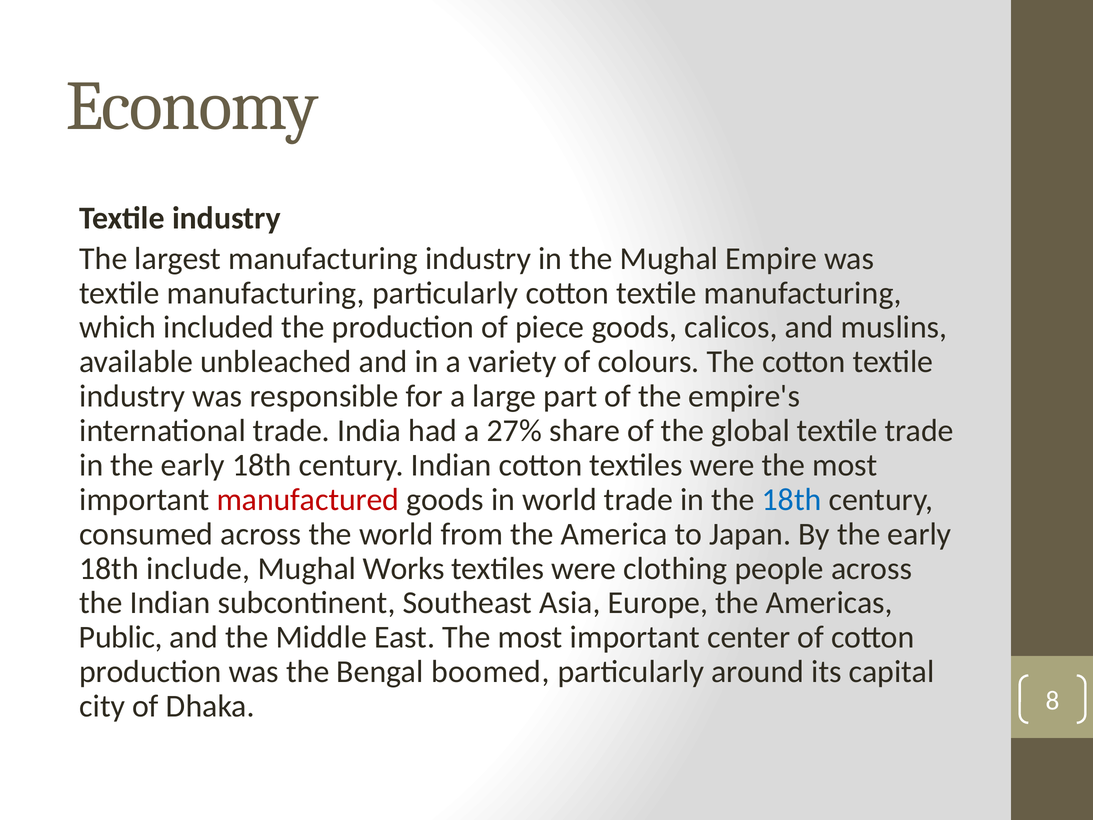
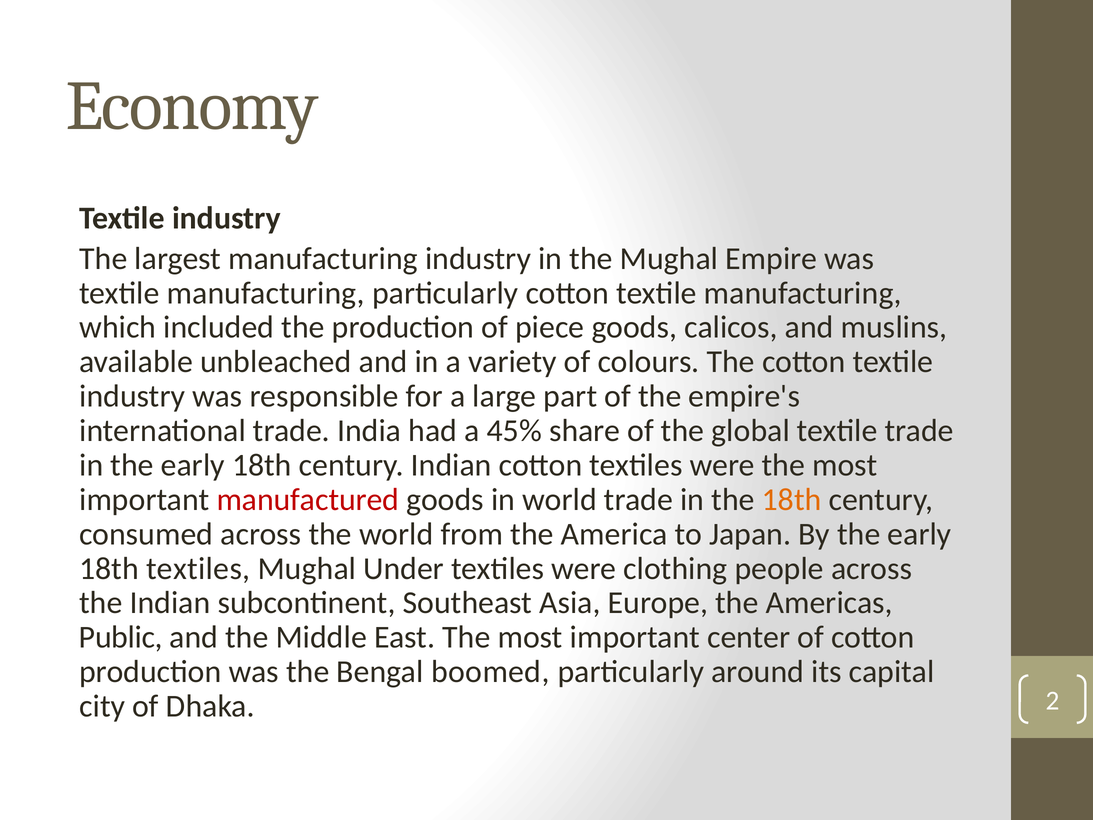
27%: 27% -> 45%
18th at (792, 499) colour: blue -> orange
18th include: include -> textiles
Works: Works -> Under
8: 8 -> 2
